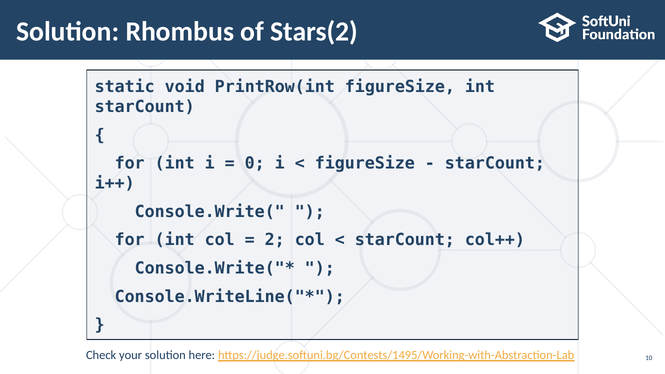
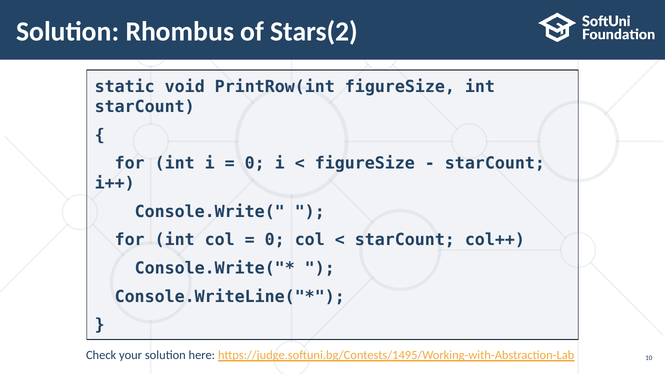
2 at (275, 240): 2 -> 0
